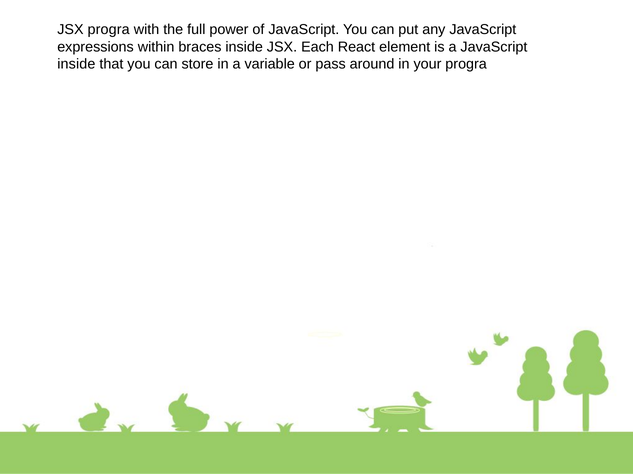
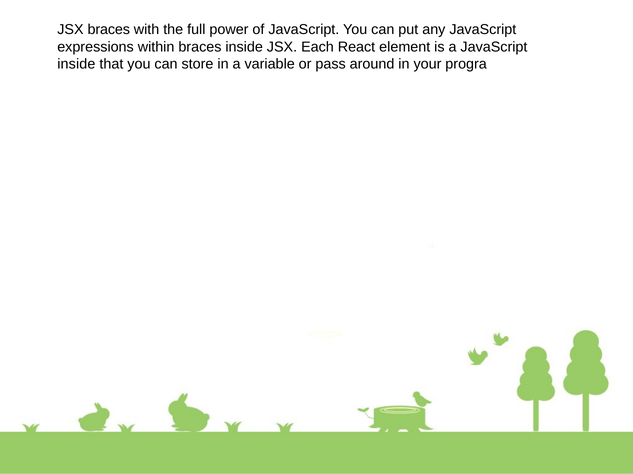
JSX progra: progra -> braces
